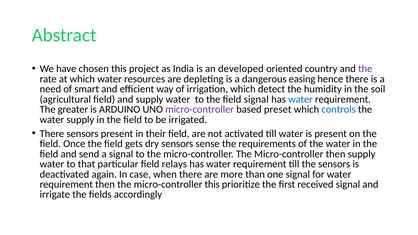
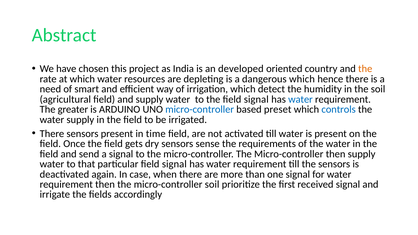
the at (365, 69) colour: purple -> orange
dangerous easing: easing -> which
micro-controller at (200, 109) colour: purple -> blue
their: their -> time
particular field relays: relays -> signal
micro-controller this: this -> soil
